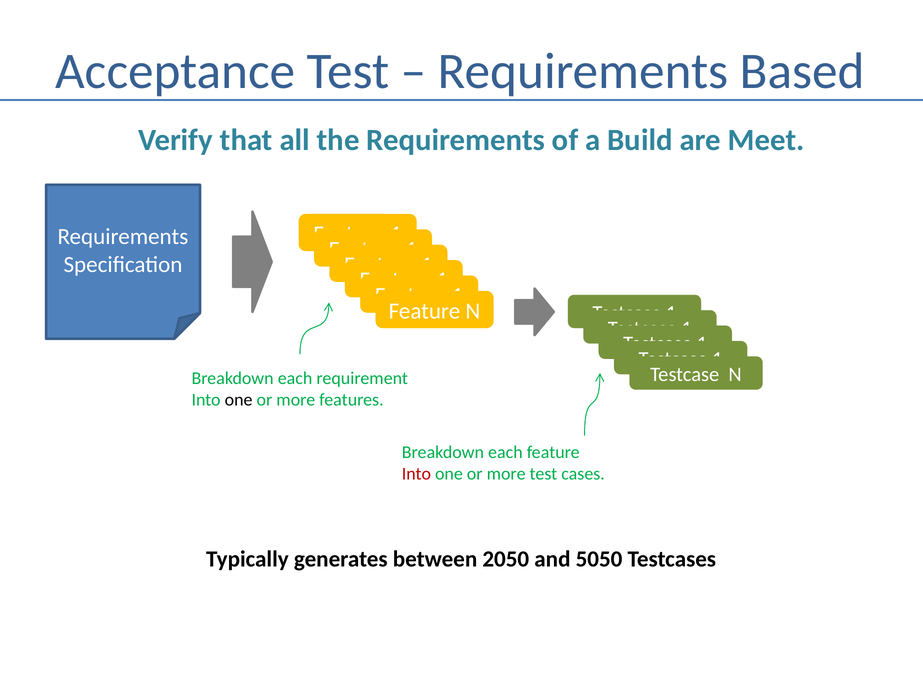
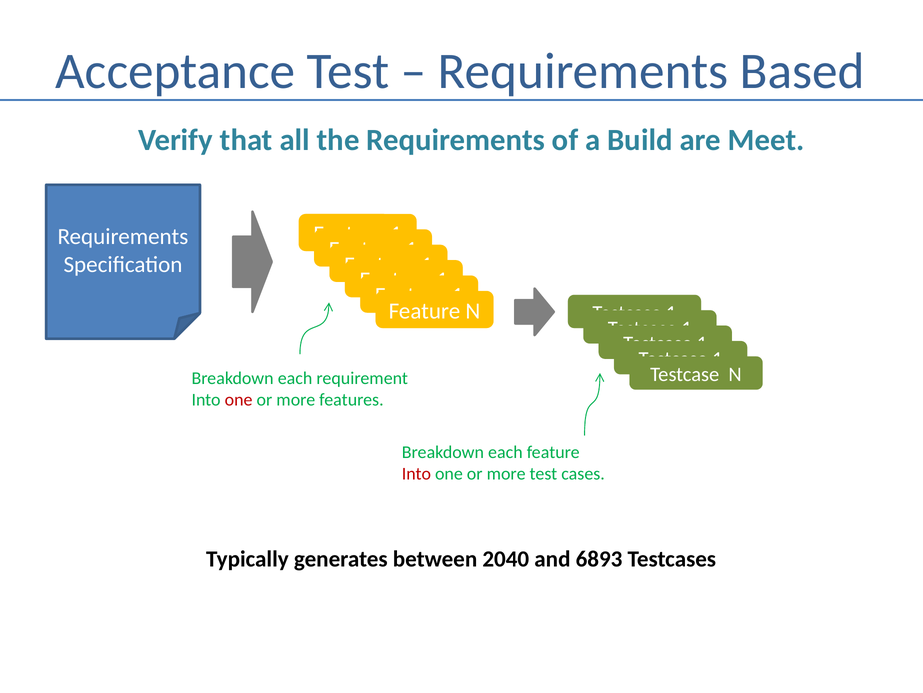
one at (239, 400) colour: black -> red
2050: 2050 -> 2040
5050: 5050 -> 6893
